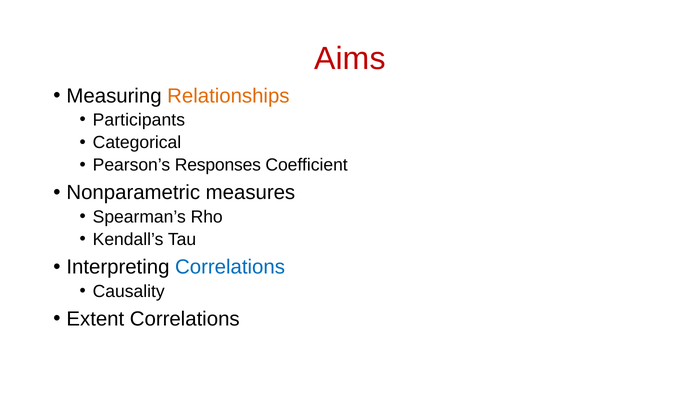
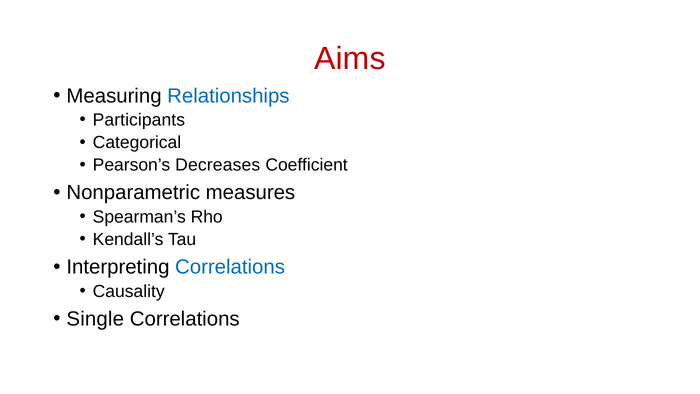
Relationships colour: orange -> blue
Responses: Responses -> Decreases
Extent: Extent -> Single
